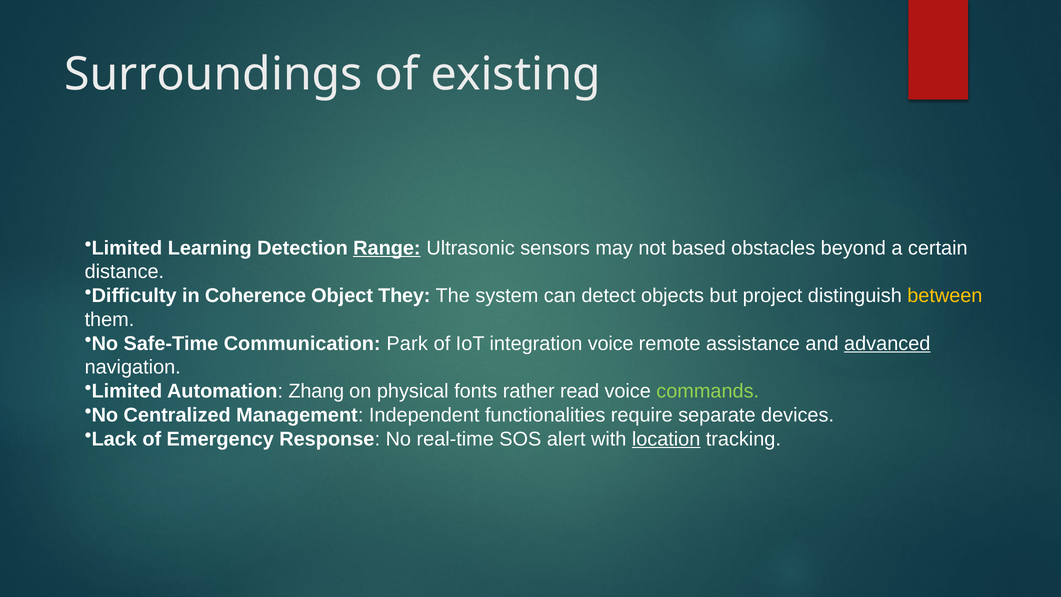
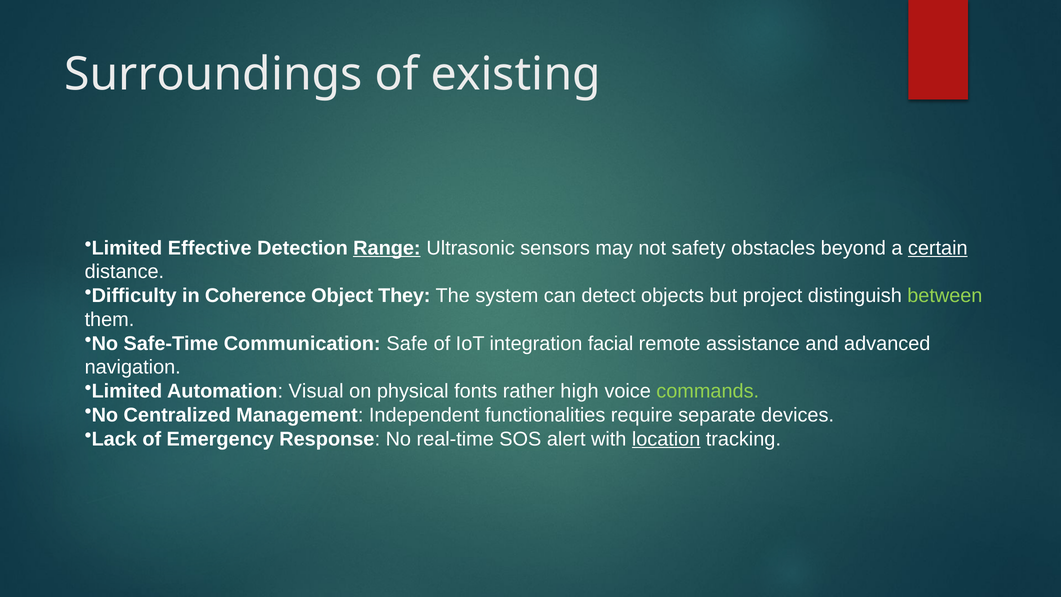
Learning: Learning -> Effective
based: based -> safety
certain underline: none -> present
between colour: yellow -> light green
Park: Park -> Safe
integration voice: voice -> facial
advanced underline: present -> none
Zhang: Zhang -> Visual
read: read -> high
